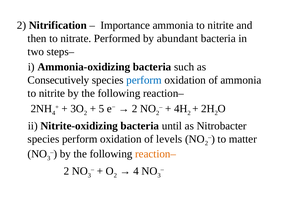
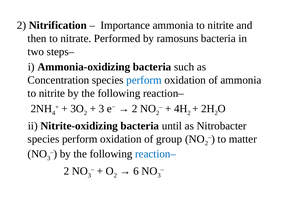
abundant: abundant -> ramosuns
Consecutively: Consecutively -> Concentration
5 at (101, 109): 5 -> 3
levels: levels -> group
reaction– at (156, 154) colour: orange -> blue
4 at (136, 171): 4 -> 6
